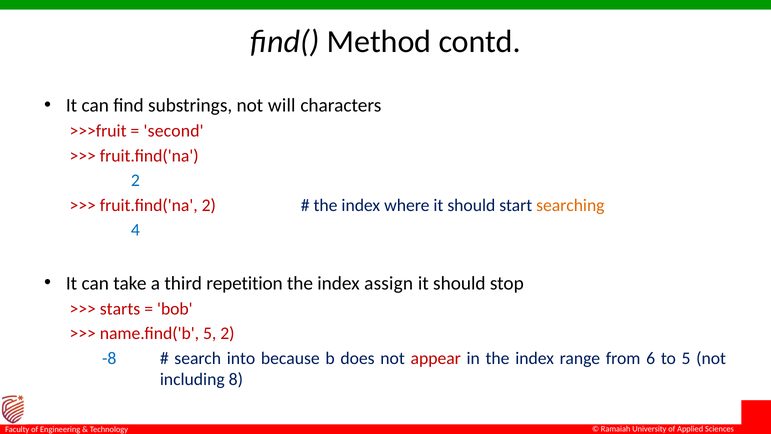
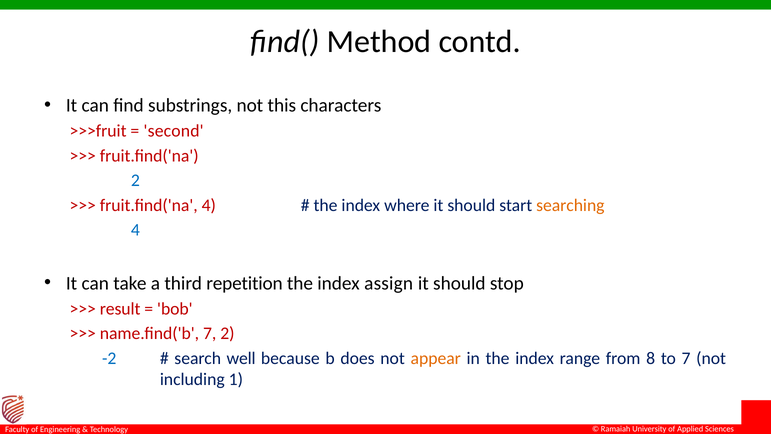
will: will -> this
2 at (209, 205): 2 -> 4
starts: starts -> result
name.find('b 5: 5 -> 7
-8: -8 -> -2
into: into -> well
appear colour: red -> orange
6: 6 -> 8
to 5: 5 -> 7
8: 8 -> 1
